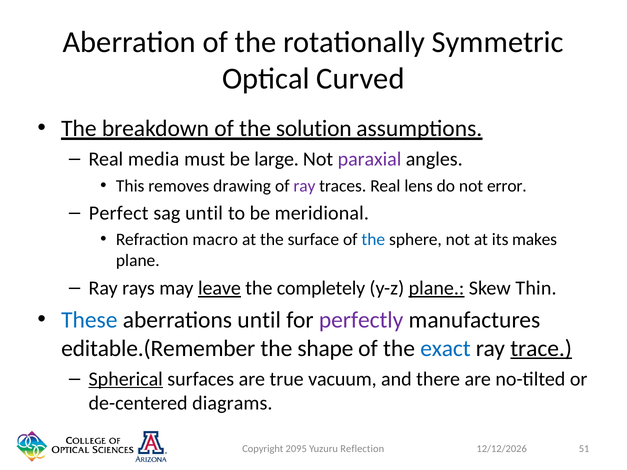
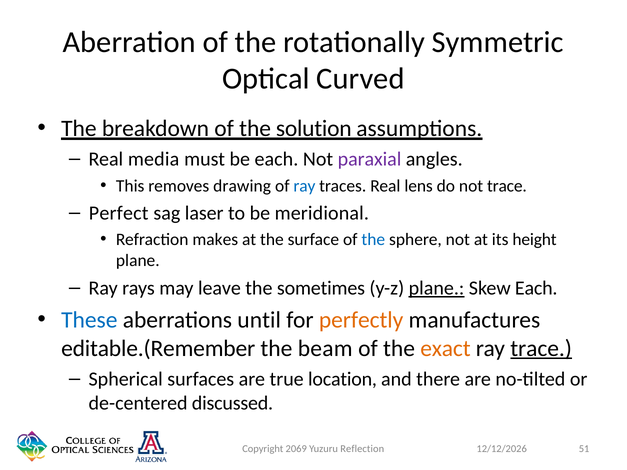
be large: large -> each
ray at (304, 186) colour: purple -> blue
not error: error -> trace
sag until: until -> laser
macro: macro -> makes
makes: makes -> height
leave underline: present -> none
completely: completely -> sometimes
Skew Thin: Thin -> Each
perfectly colour: purple -> orange
shape: shape -> beam
exact colour: blue -> orange
Spherical underline: present -> none
vacuum: vacuum -> location
diagrams: diagrams -> discussed
2095: 2095 -> 2069
